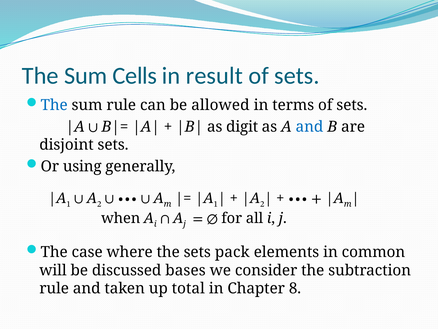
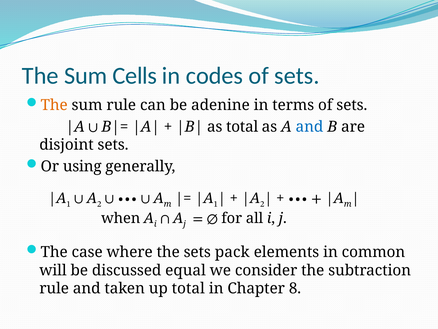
result: result -> codes
The at (54, 105) colour: blue -> orange
allowed: allowed -> adenine
as digit: digit -> total
bases: bases -> equal
